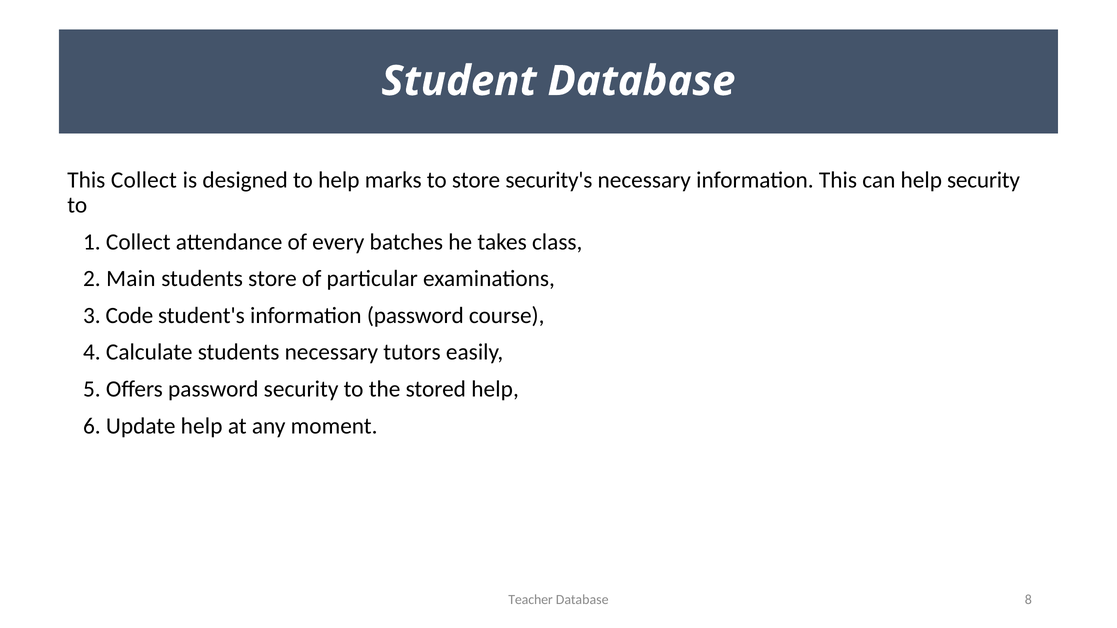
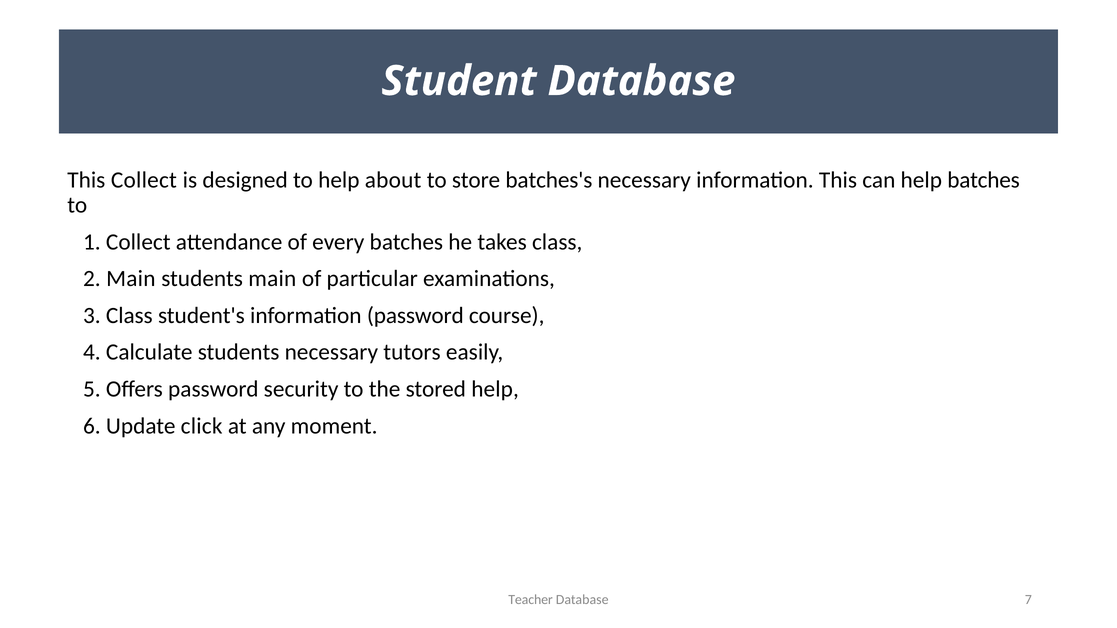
marks: marks -> about
security's: security's -> batches's
help security: security -> batches
students store: store -> main
3 Code: Code -> Class
Update help: help -> click
8: 8 -> 7
